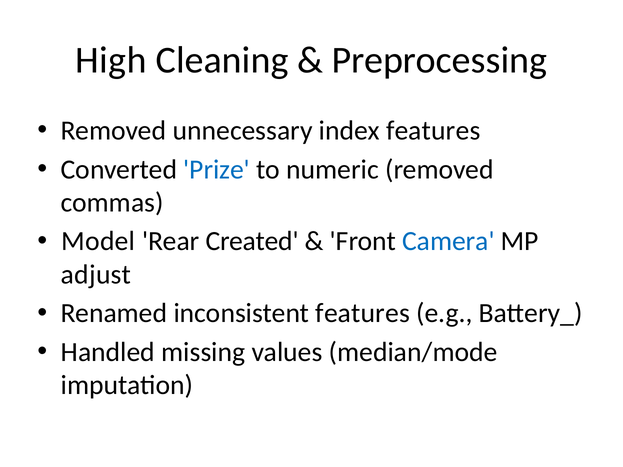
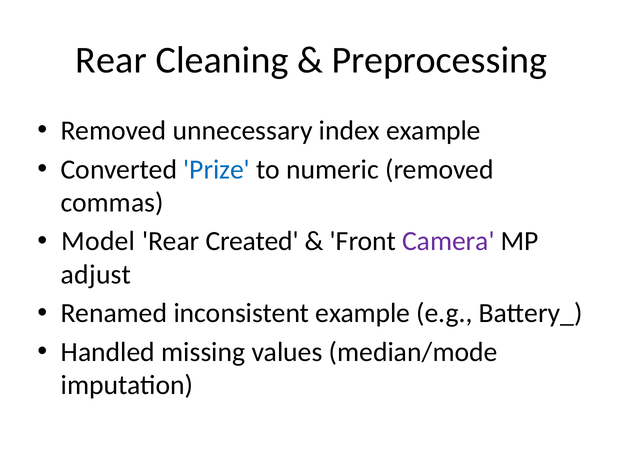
High at (111, 60): High -> Rear
index features: features -> example
Camera colour: blue -> purple
inconsistent features: features -> example
